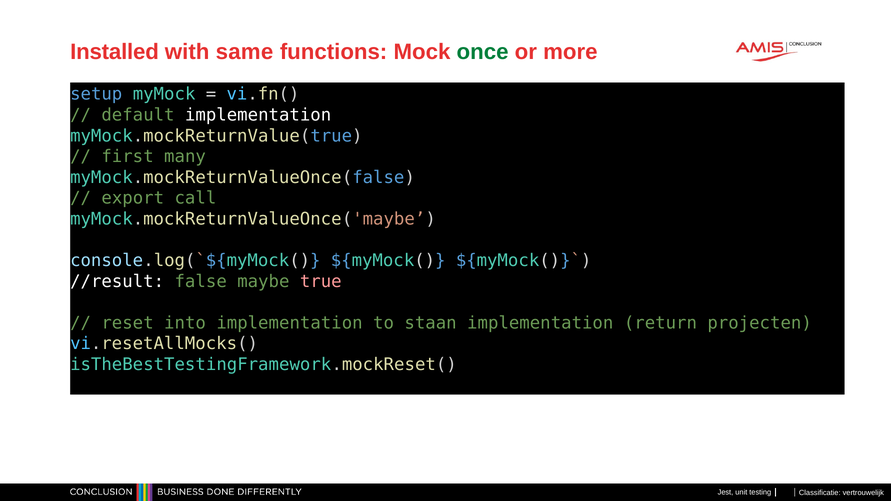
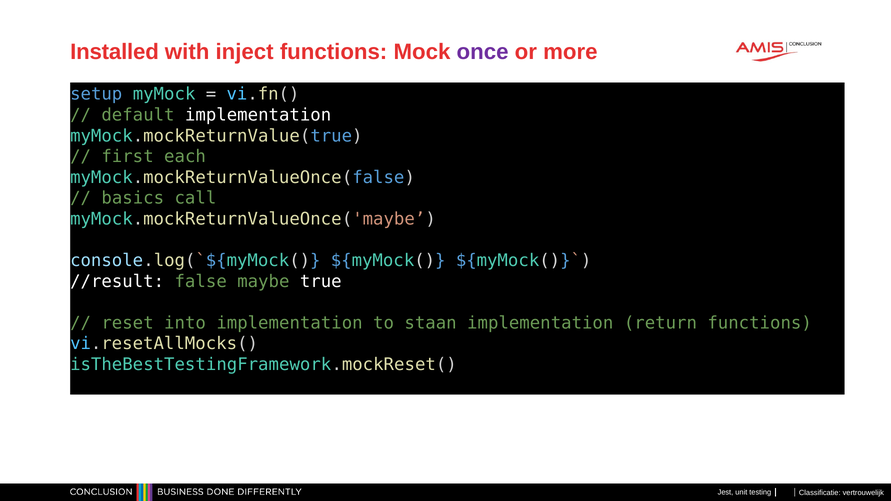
same: same -> inject
once colour: green -> purple
many: many -> each
export: export -> basics
true colour: pink -> white
return projecten: projecten -> functions
